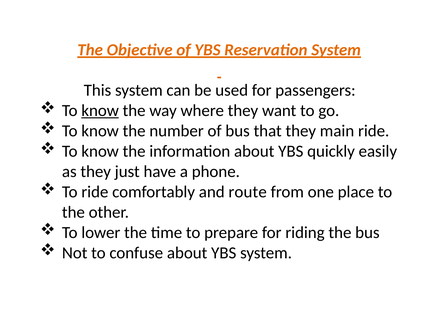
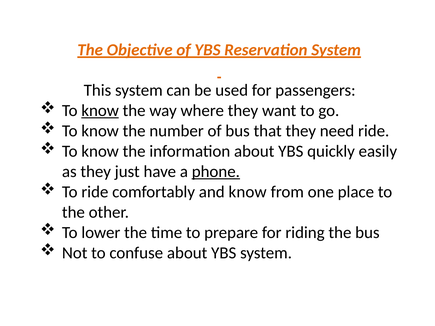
main: main -> need
phone underline: none -> present
and route: route -> know
